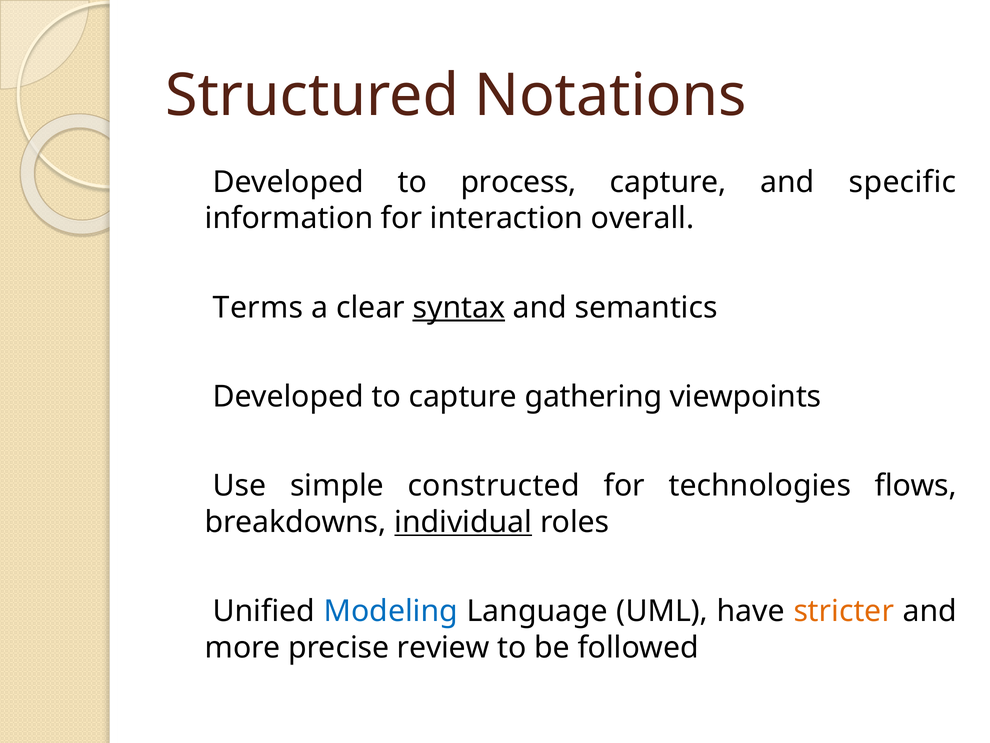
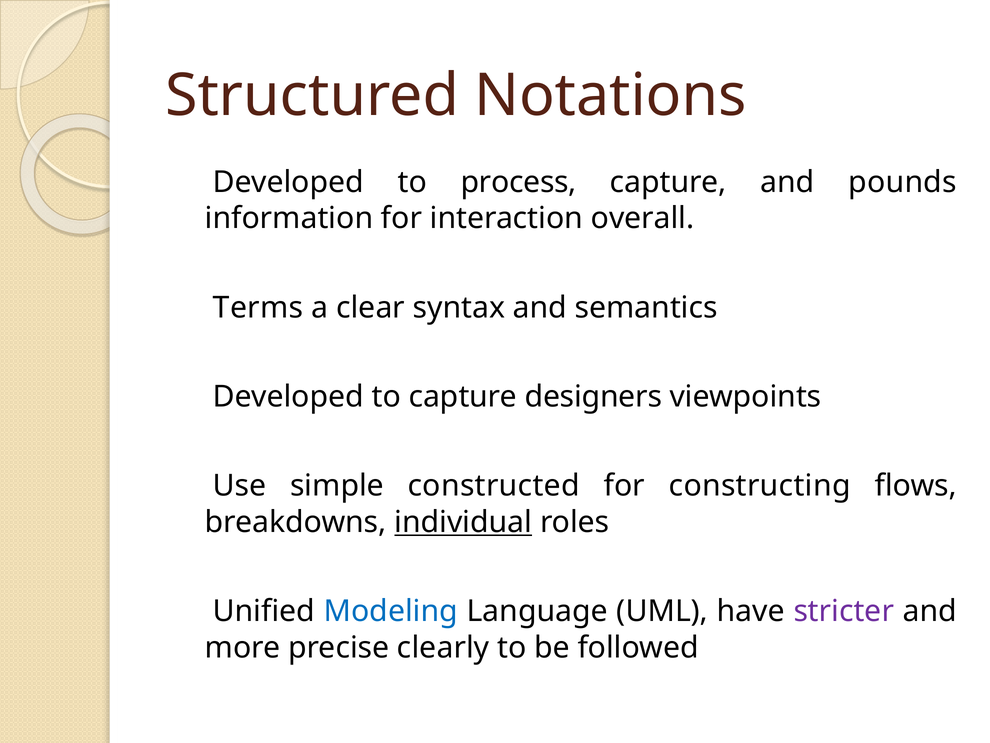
specific: specific -> pounds
syntax underline: present -> none
gathering: gathering -> designers
technologies: technologies -> constructing
stricter colour: orange -> purple
review: review -> clearly
